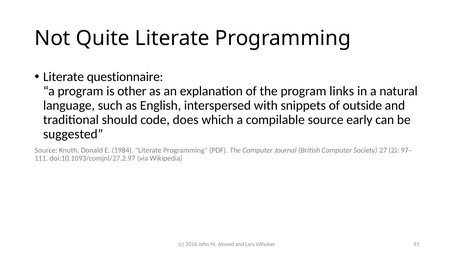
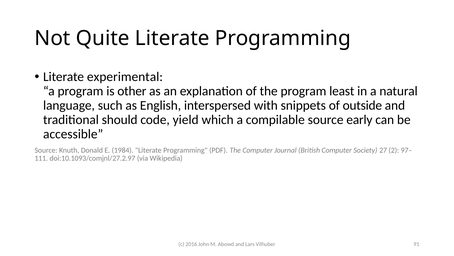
questionnaire: questionnaire -> experimental
links: links -> least
does: does -> yield
suggested: suggested -> accessible
